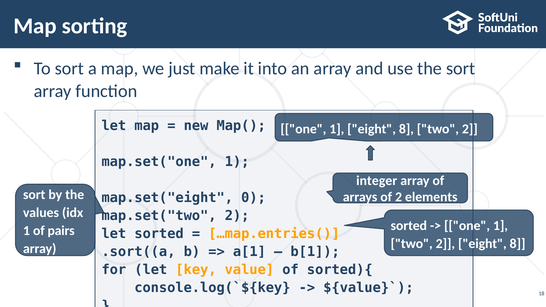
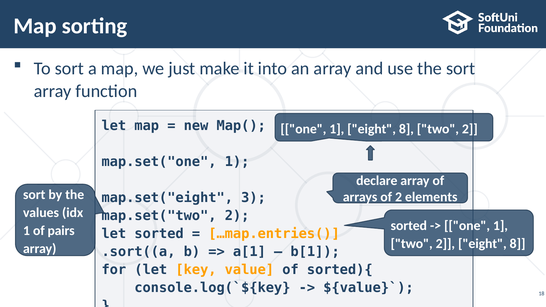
integer: integer -> declare
0: 0 -> 3
